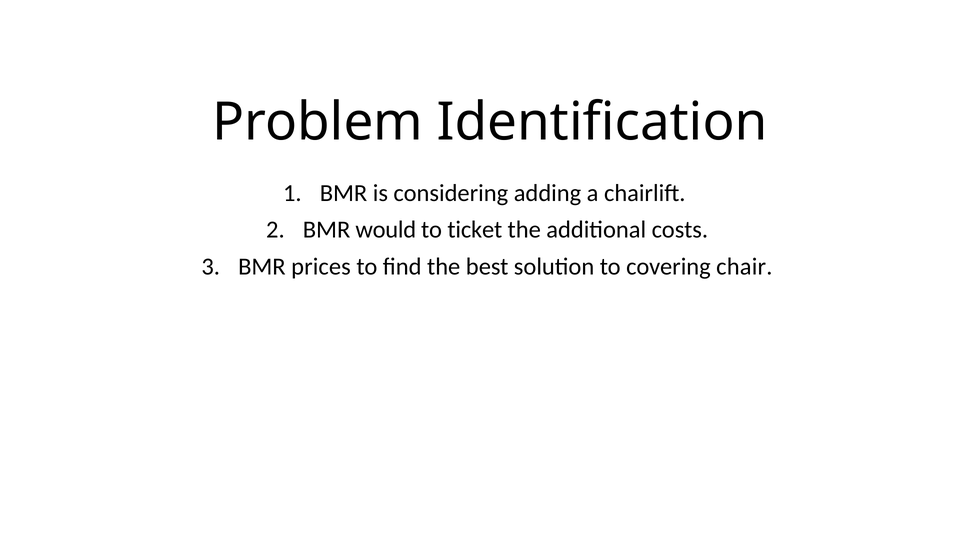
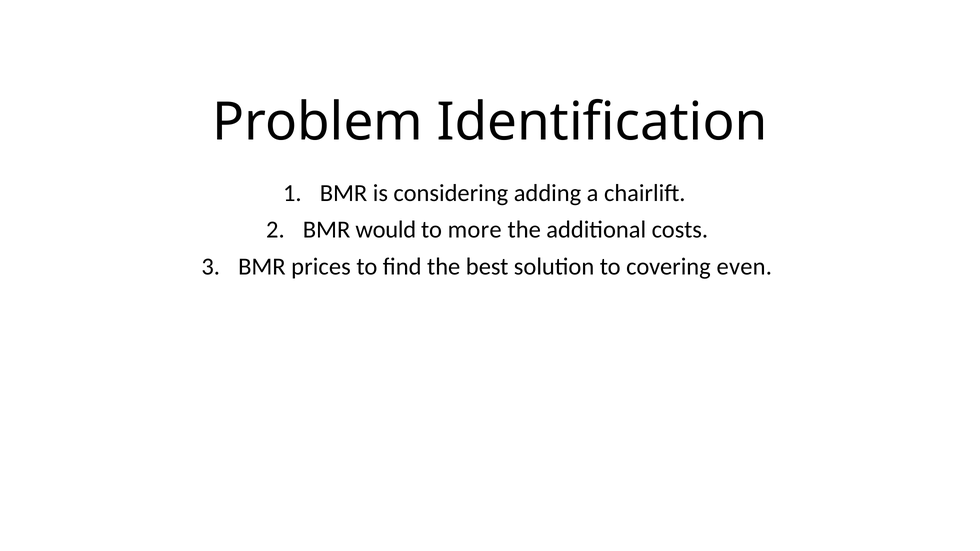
ticket: ticket -> more
chair: chair -> even
